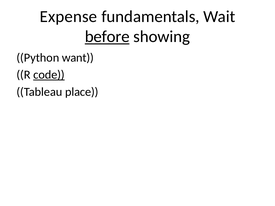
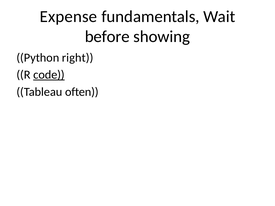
before underline: present -> none
want: want -> right
place: place -> often
